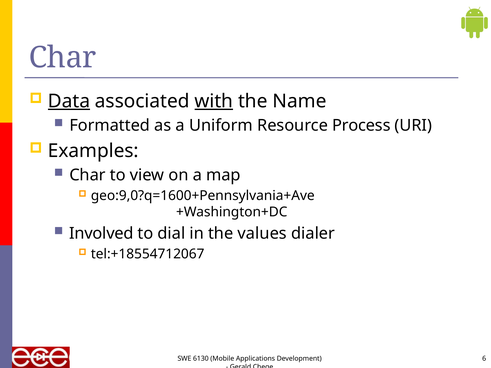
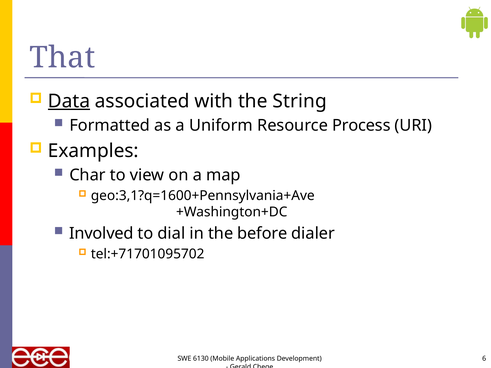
Char at (63, 58): Char -> That
with underline: present -> none
Name: Name -> String
geo:9,0?q=1600+Pennsylvania+Ave: geo:9,0?q=1600+Pennsylvania+Ave -> geo:3,1?q=1600+Pennsylvania+Ave
values: values -> before
tel:+18554712067: tel:+18554712067 -> tel:+71701095702
